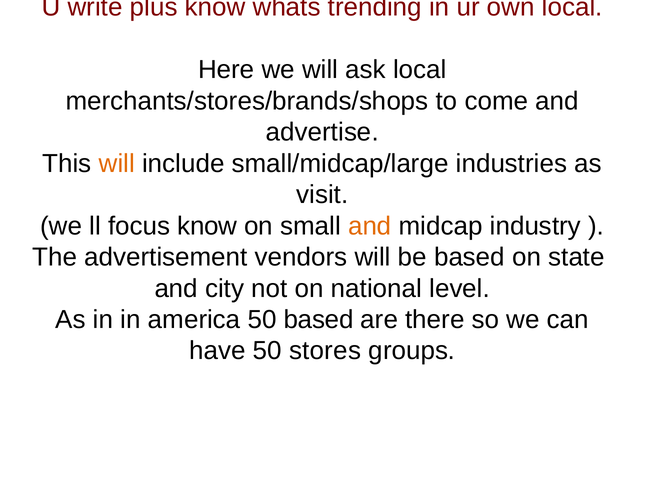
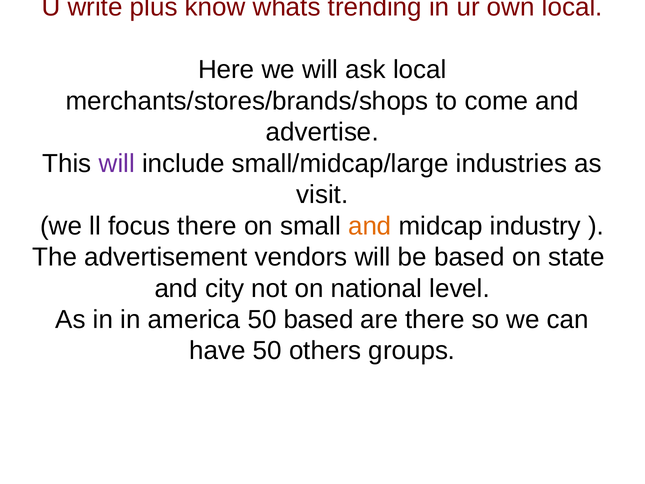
will at (117, 163) colour: orange -> purple
focus know: know -> there
stores: stores -> others
